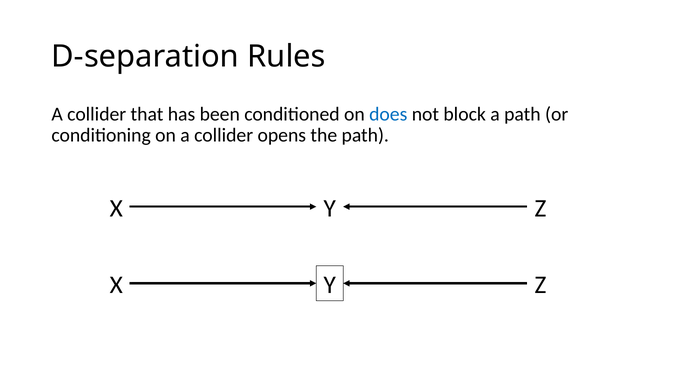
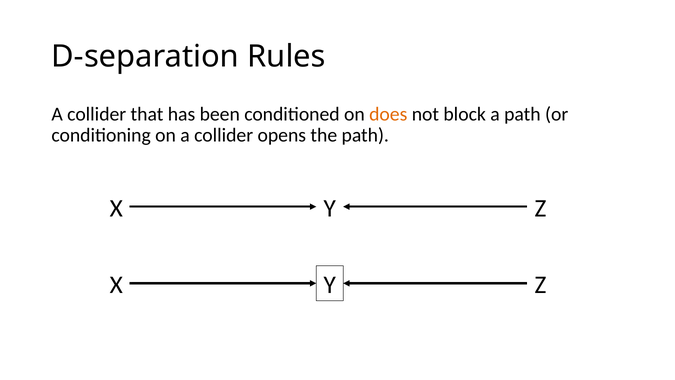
does colour: blue -> orange
